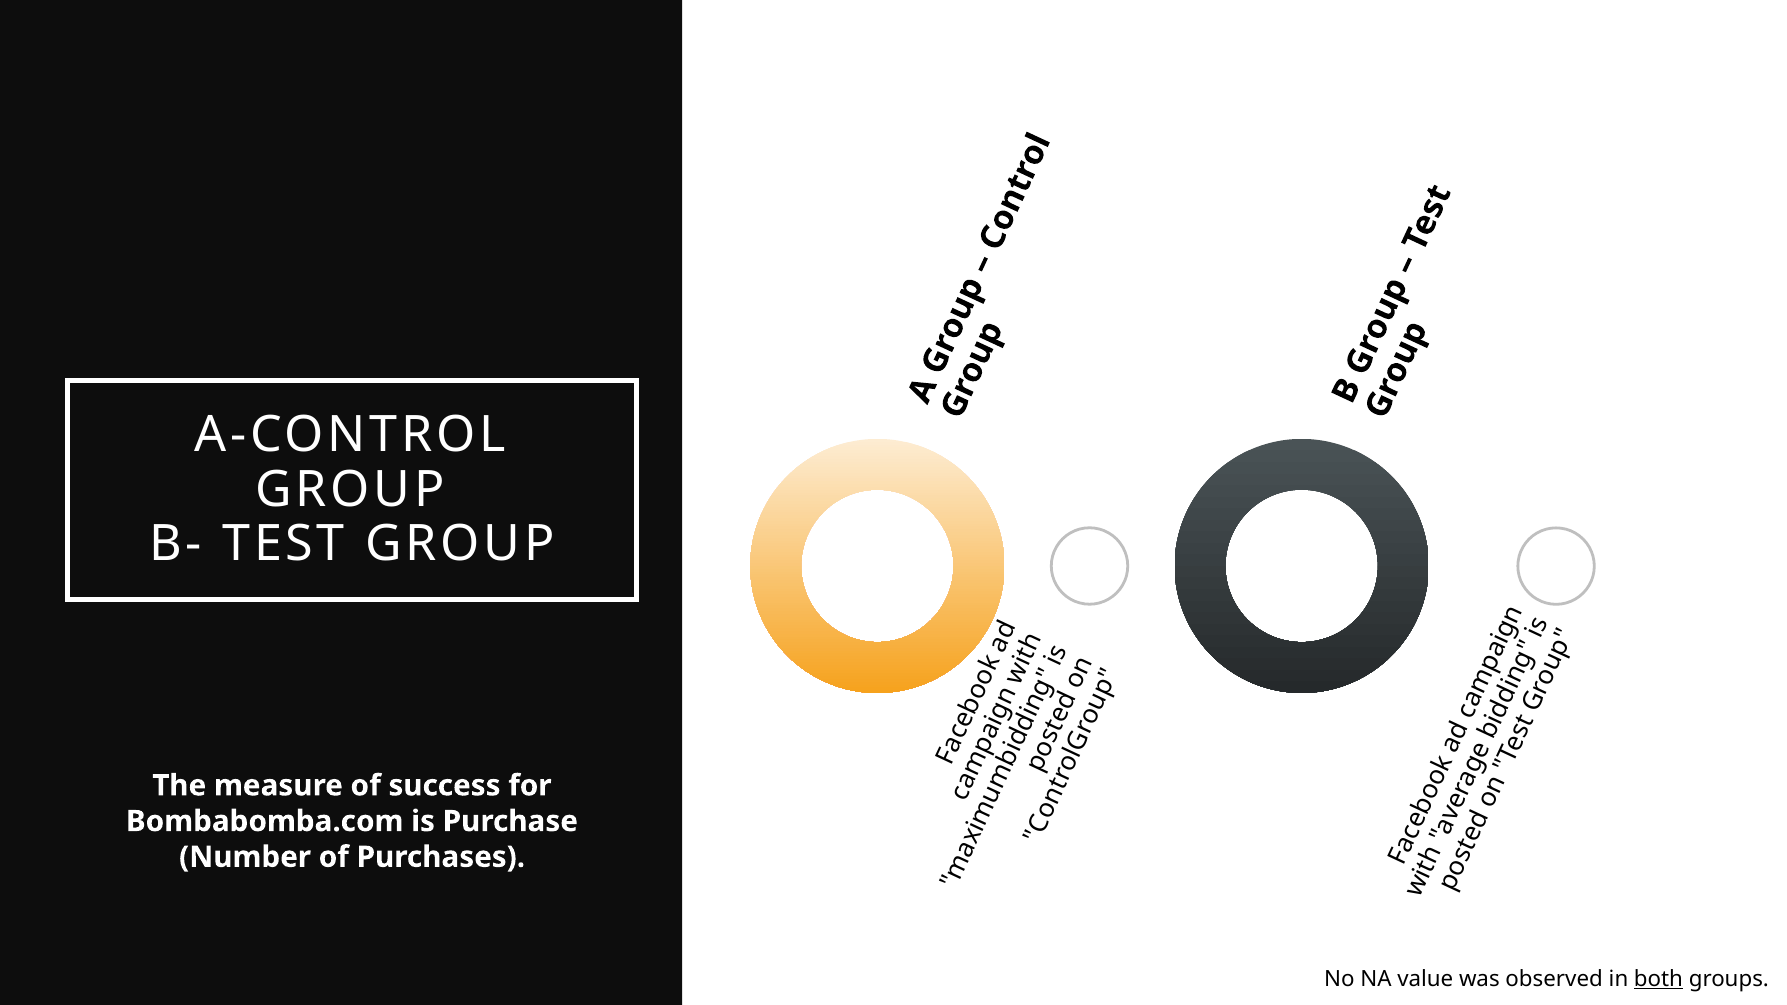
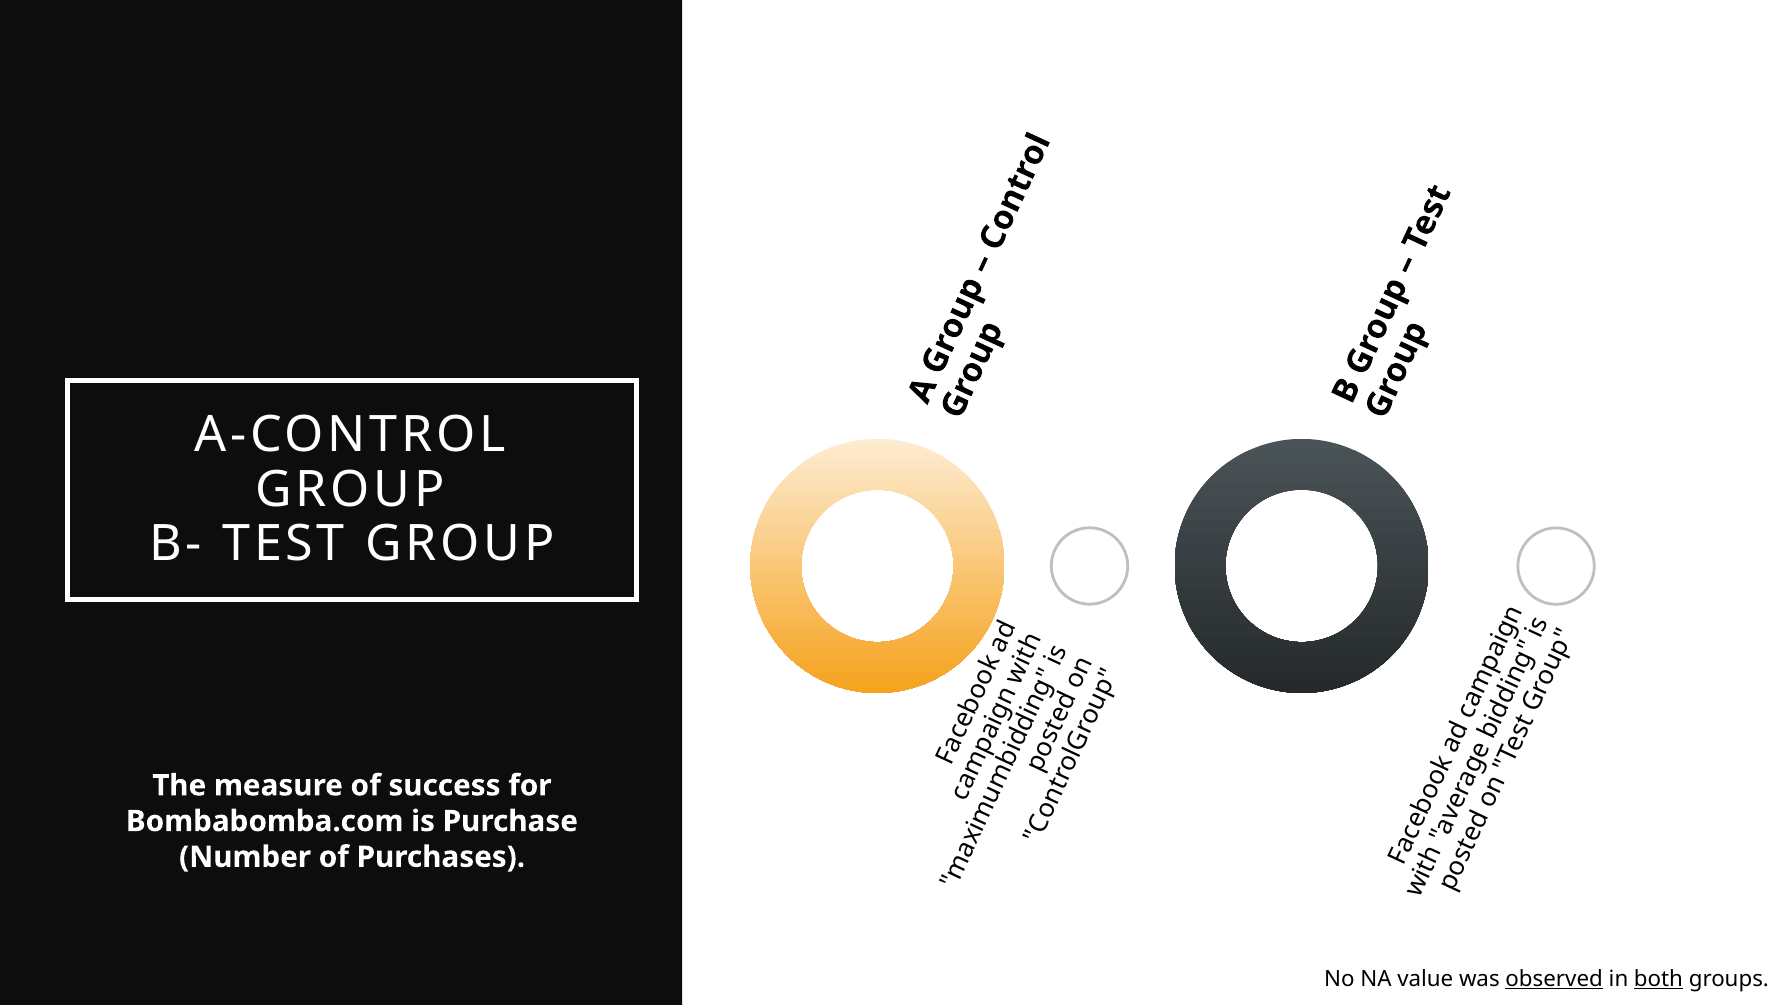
observed underline: none -> present
